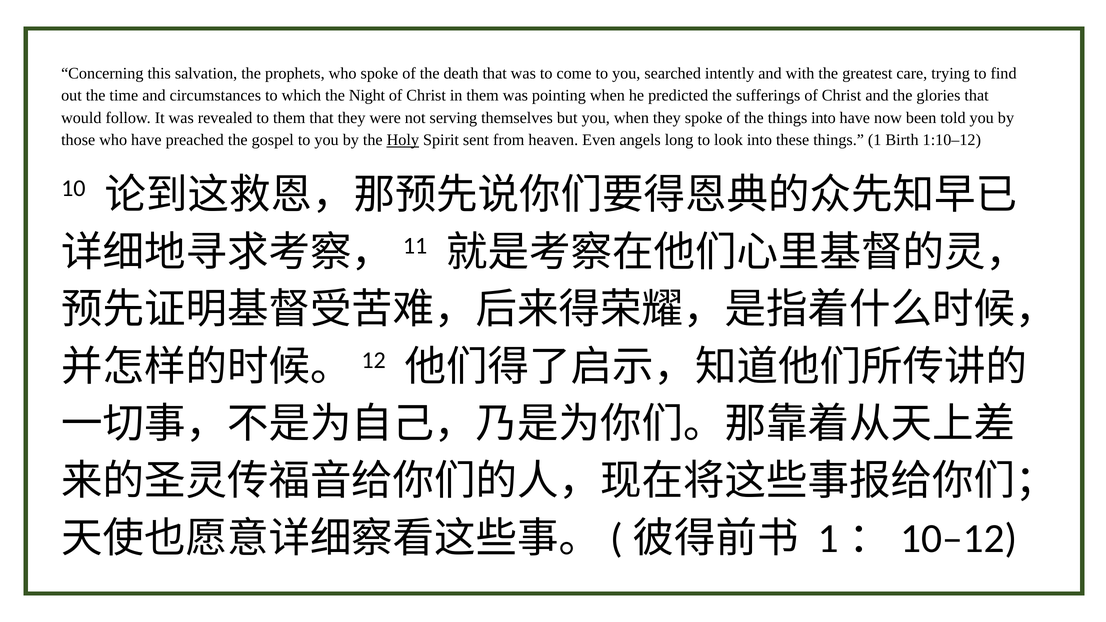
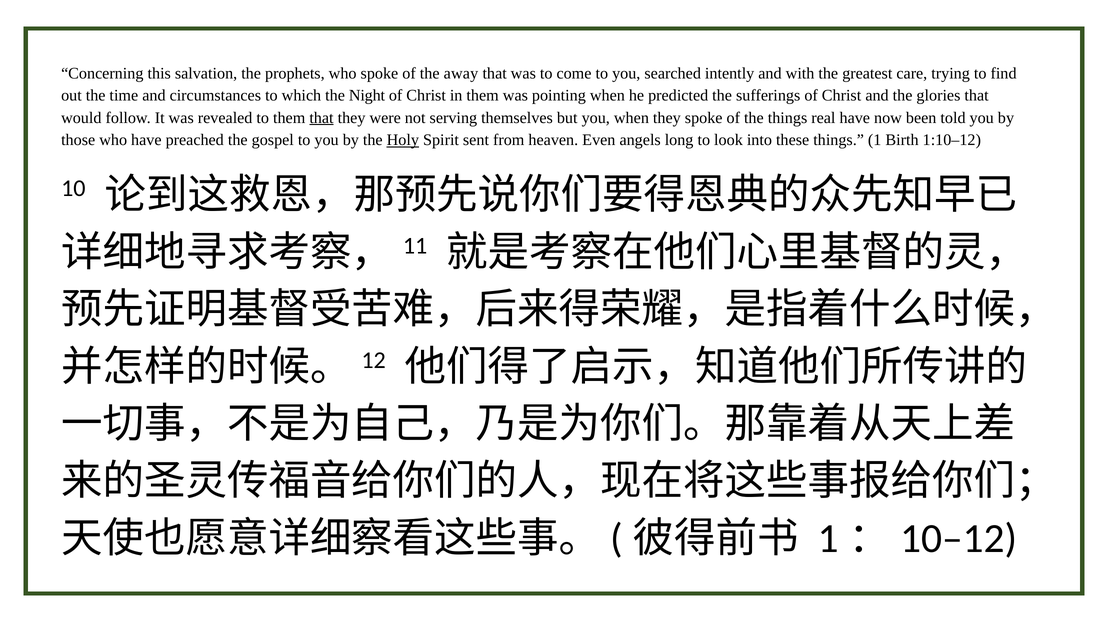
death: death -> away
that at (321, 118) underline: none -> present
things into: into -> real
